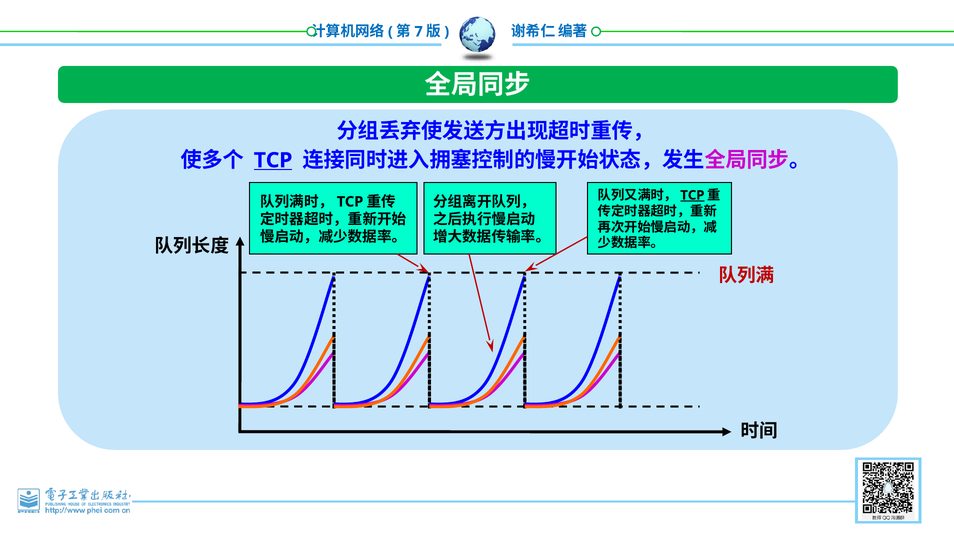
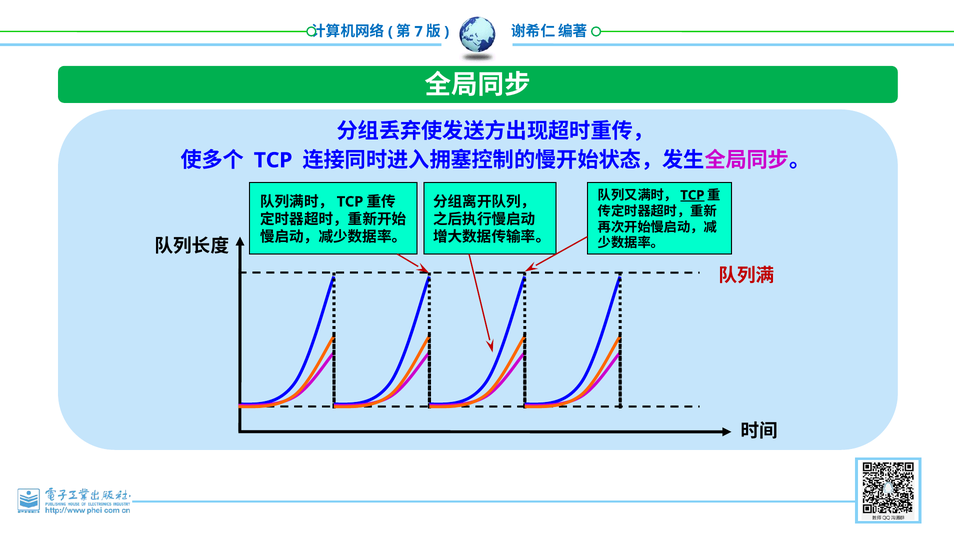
TCP at (273, 160) underline: present -> none
